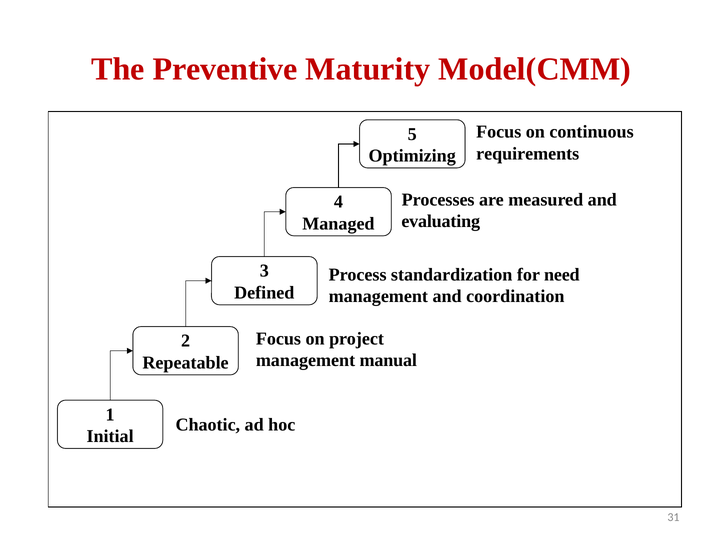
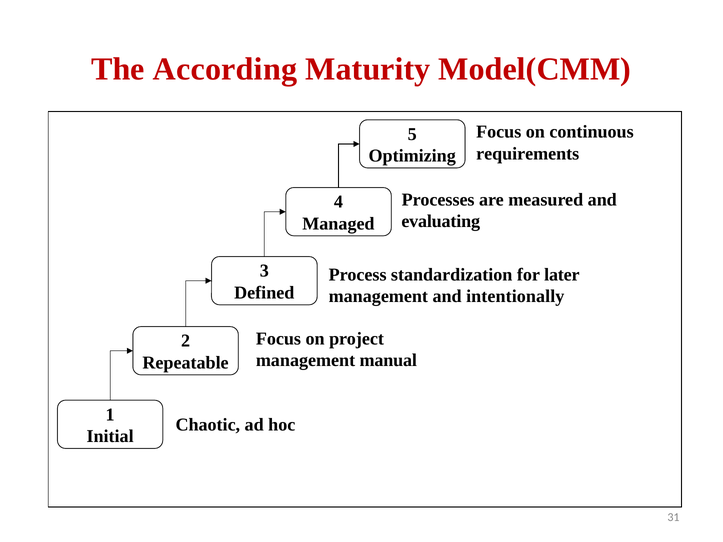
Preventive: Preventive -> According
need: need -> later
coordination: coordination -> intentionally
